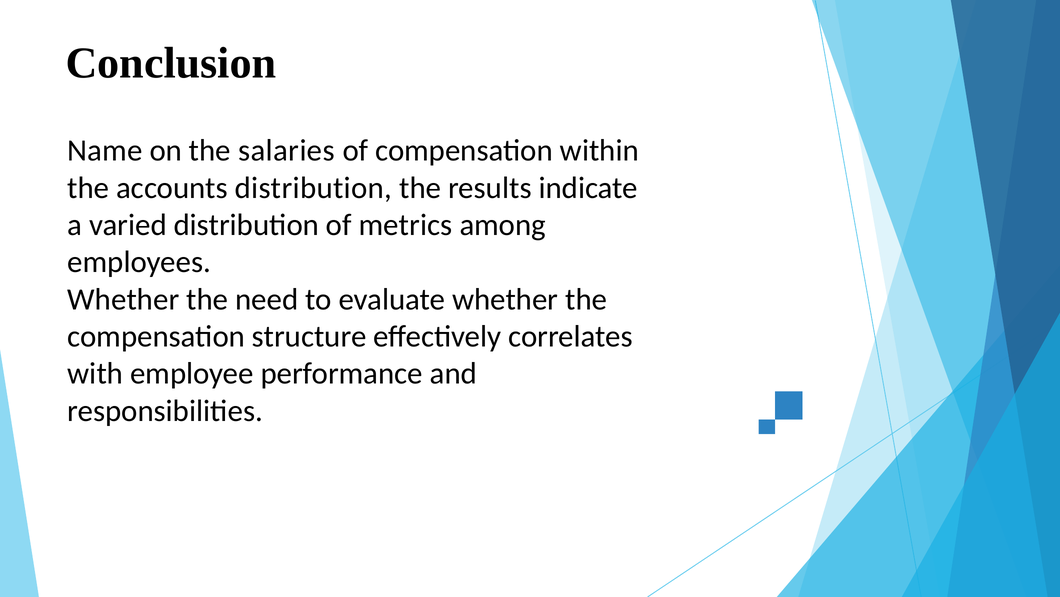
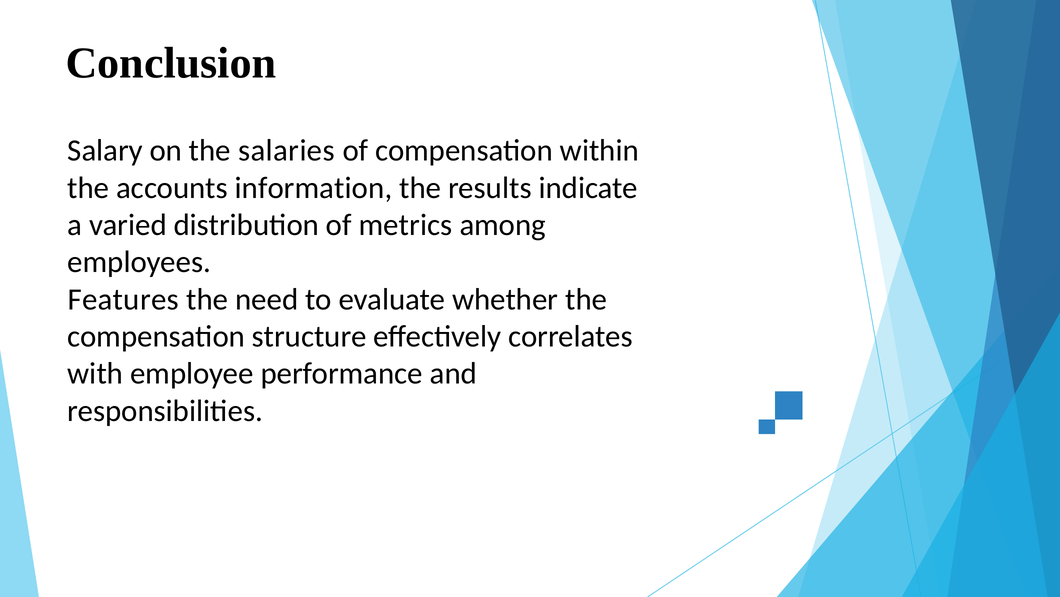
Name: Name -> Salary
accounts distribution: distribution -> information
Whether at (123, 299): Whether -> Features
